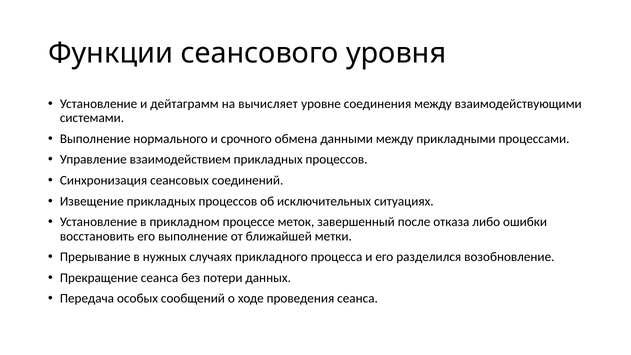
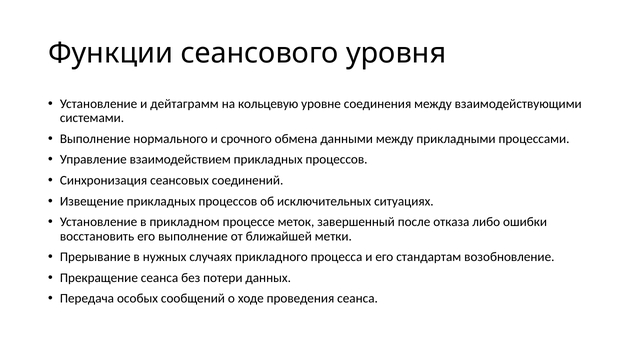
вычисляет: вычисляет -> кольцевую
разделился: разделился -> стандартам
